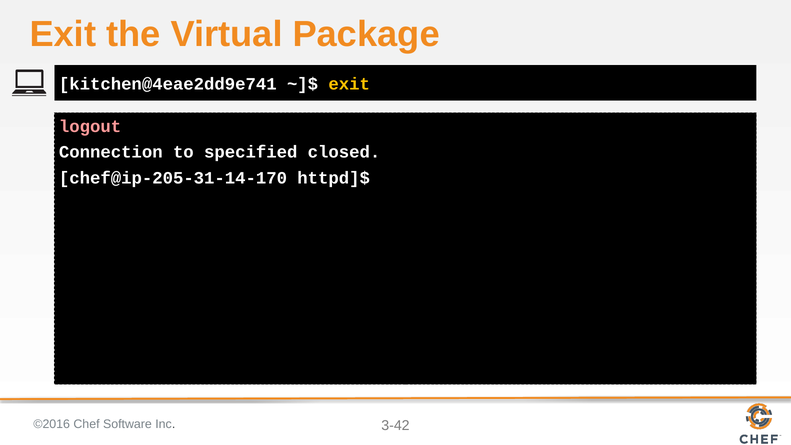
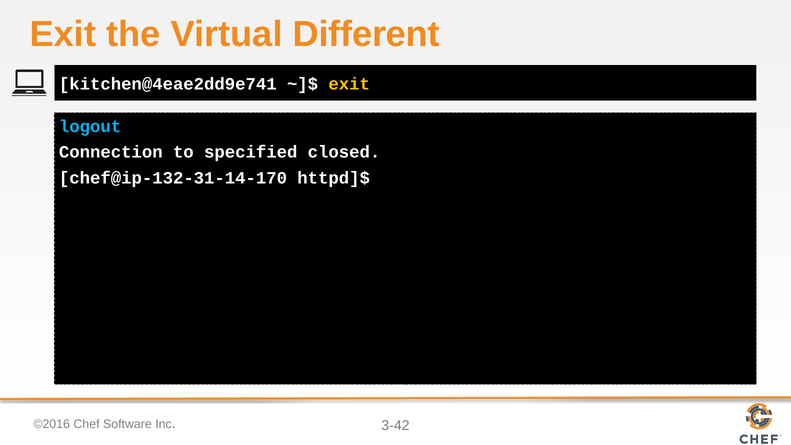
Package: Package -> Different
logout colour: pink -> light blue
chef@ip-205-31-14-170: chef@ip-205-31-14-170 -> chef@ip-132-31-14-170
